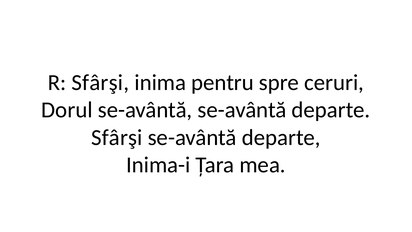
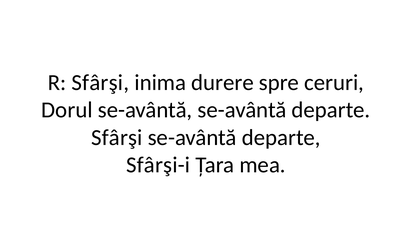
pentru: pentru -> durere
Inima-i: Inima-i -> Sfârşi-i
